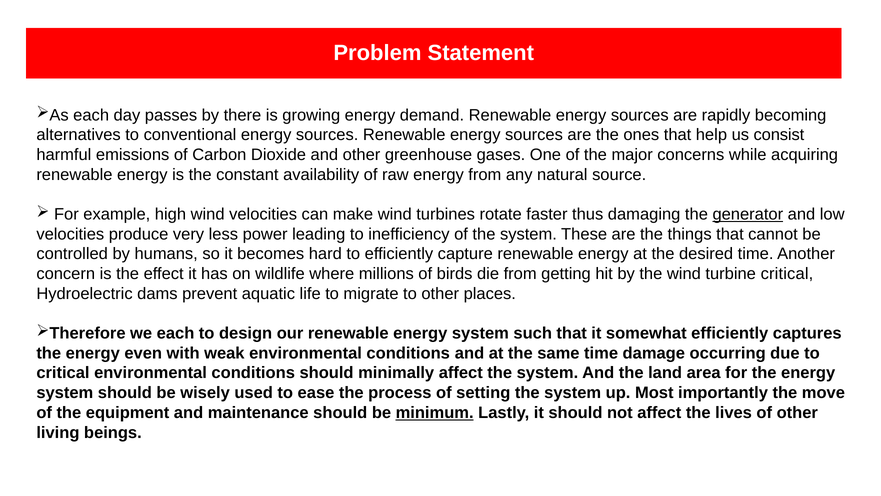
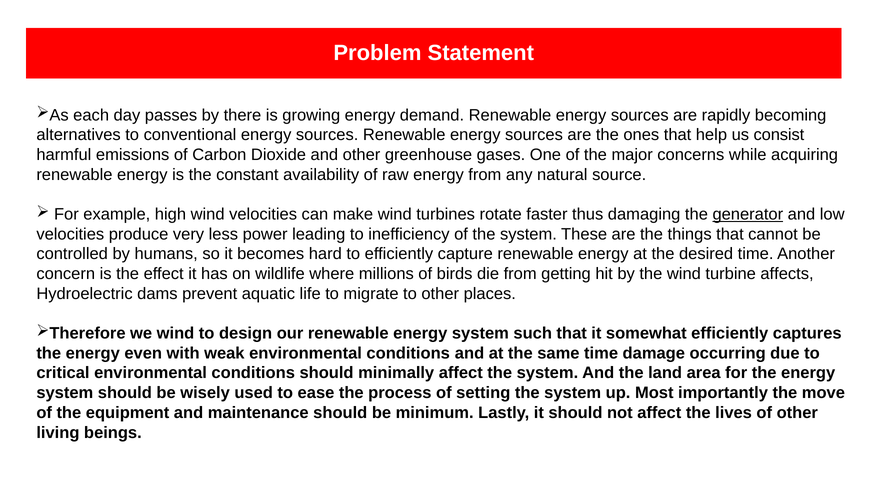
turbine critical: critical -> affects
we each: each -> wind
minimum underline: present -> none
